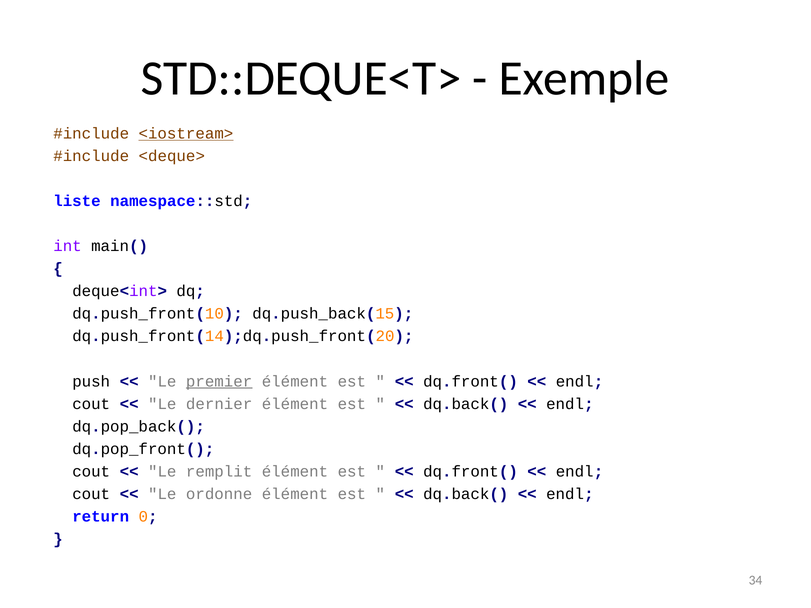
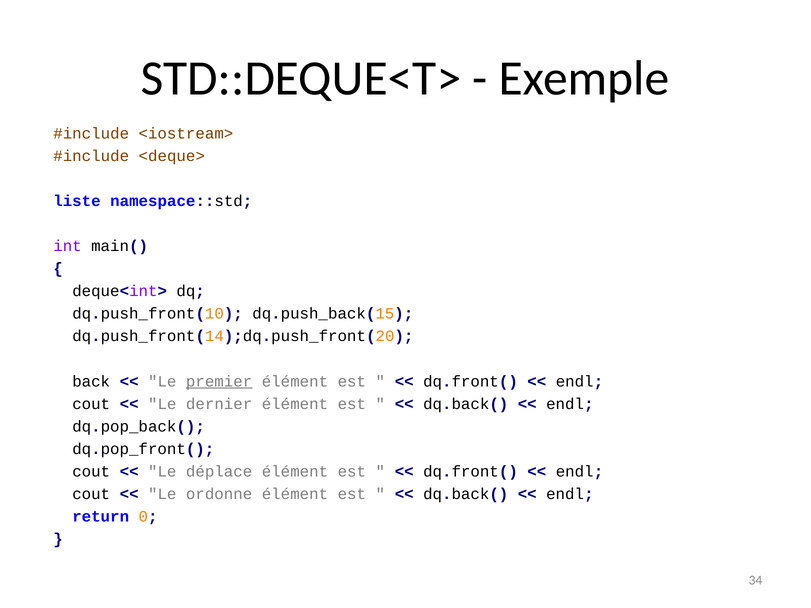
<iostream> underline: present -> none
push: push -> back
remplit: remplit -> déplace
